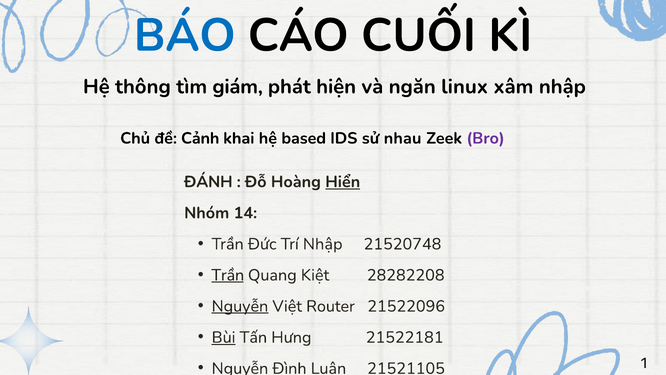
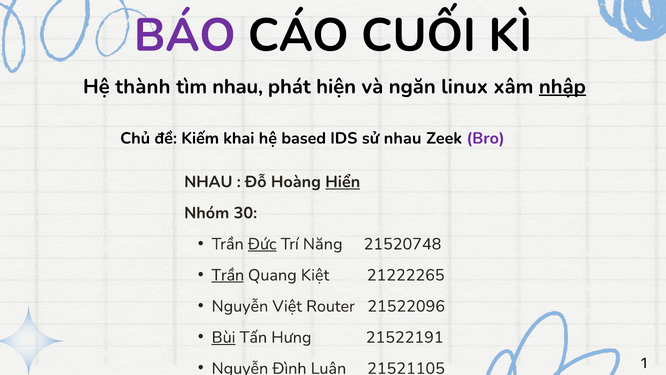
BÁO colour: blue -> purple
thông: thông -> thành
tìm giám: giám -> nhau
nhập at (562, 87) underline: none -> present
Cảnh: Cảnh -> Kiếm
ĐÁNH at (208, 182): ĐÁNH -> NHAU
14: 14 -> 30
Đức underline: none -> present
Trí Nhập: Nhập -> Năng
28282208: 28282208 -> 21222265
Nguyễn at (240, 306) underline: present -> none
21522181: 21522181 -> 21522191
